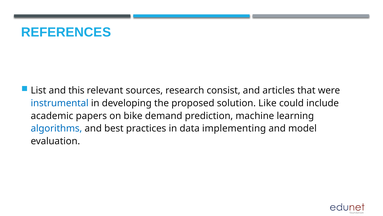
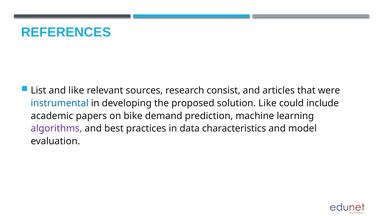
and this: this -> like
algorithms colour: blue -> purple
implementing: implementing -> characteristics
